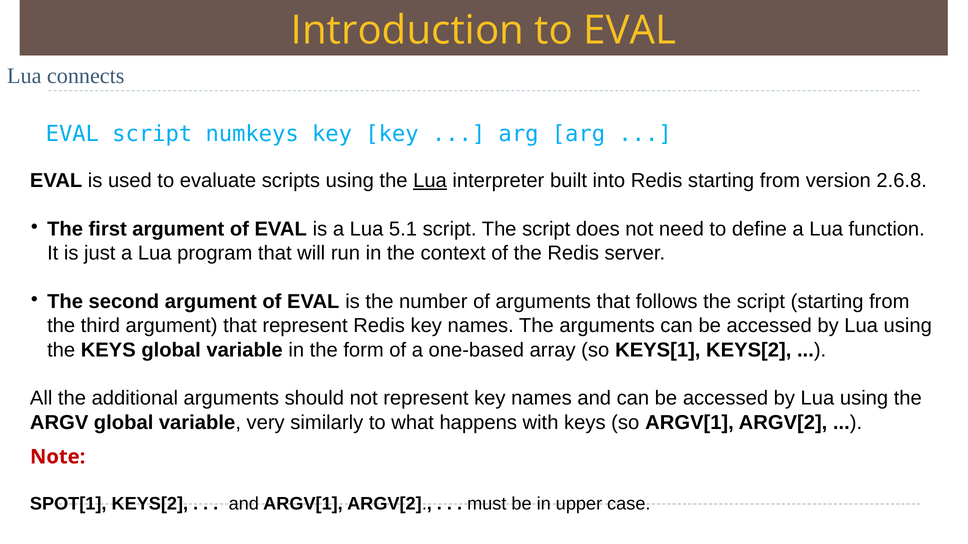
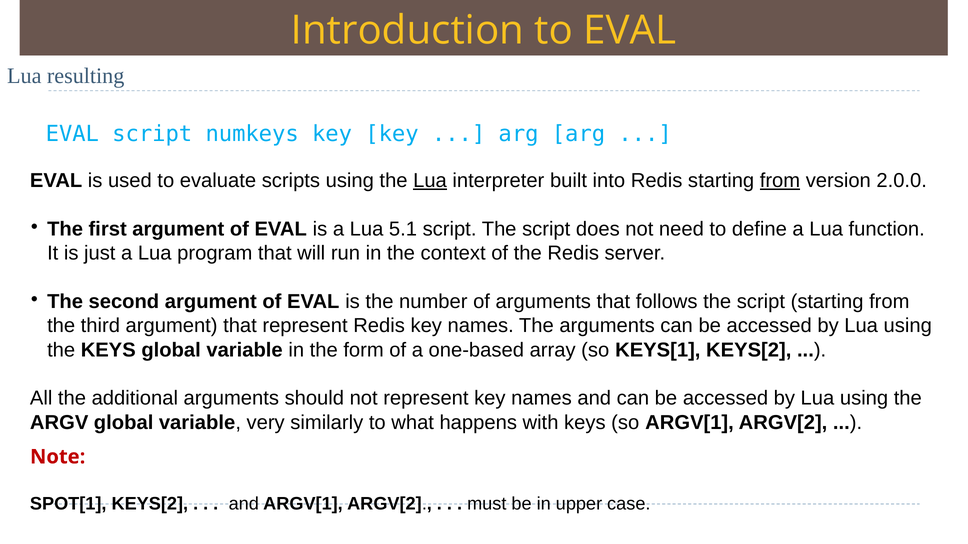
connects: connects -> resulting
from at (780, 181) underline: none -> present
2.6.8: 2.6.8 -> 2.0.0
